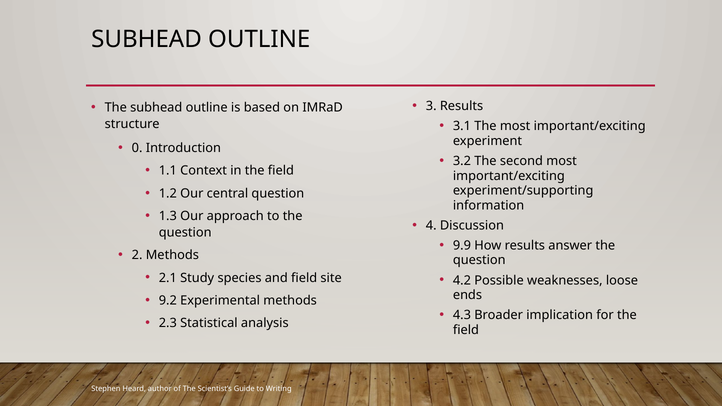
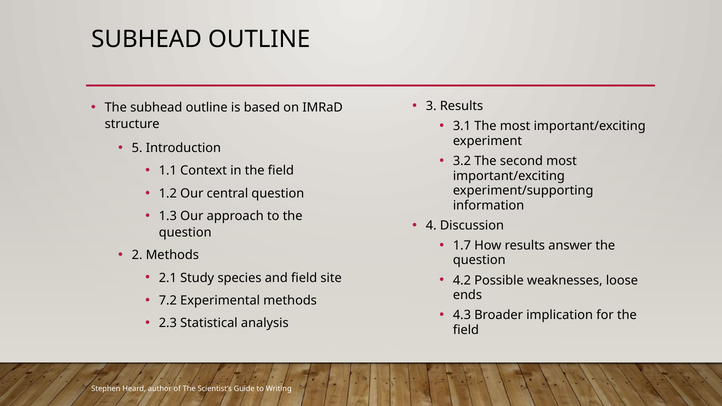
0: 0 -> 5
9.9: 9.9 -> 1.7
9.2: 9.2 -> 7.2
